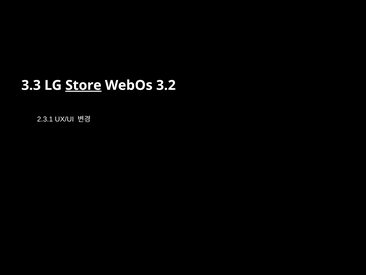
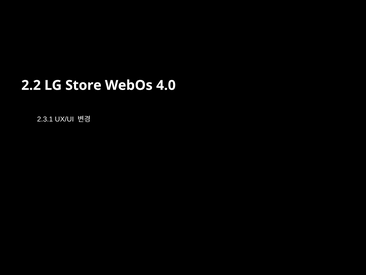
3.3: 3.3 -> 2.2
Store underline: present -> none
3.2: 3.2 -> 4.0
